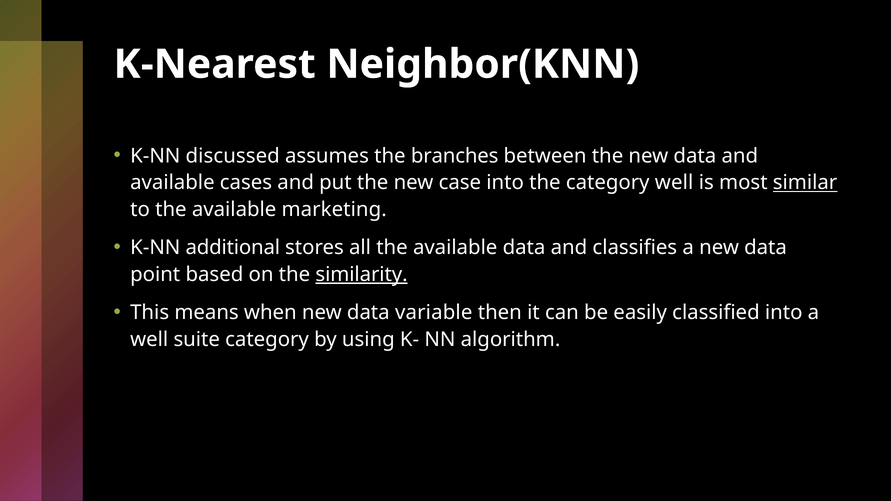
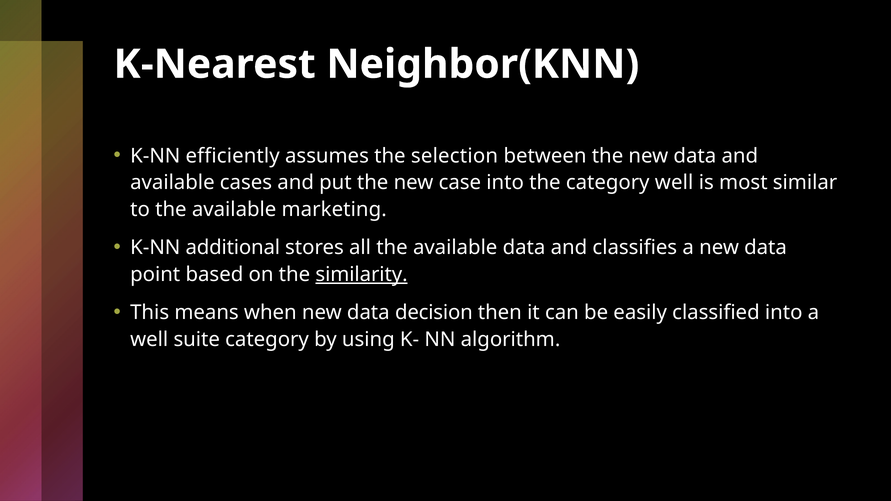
discussed: discussed -> efficiently
branches: branches -> selection
similar underline: present -> none
variable: variable -> decision
